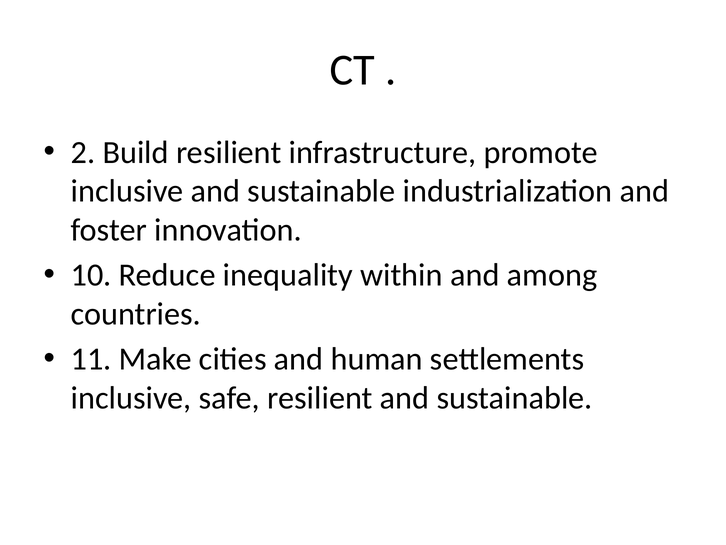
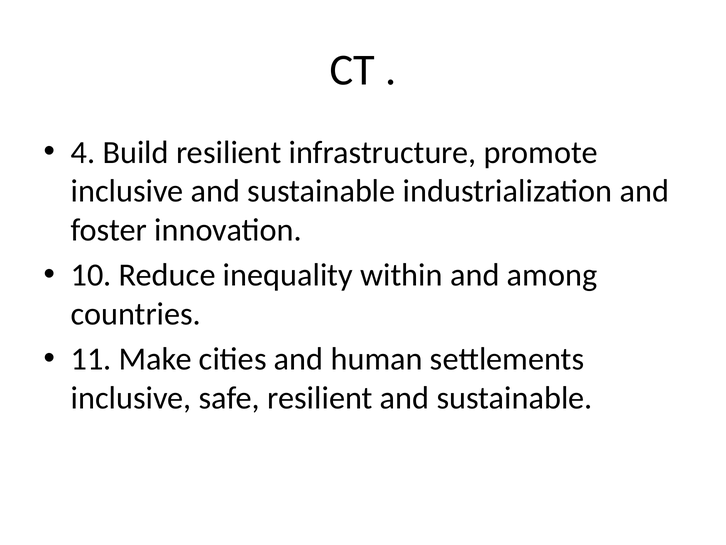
2: 2 -> 4
